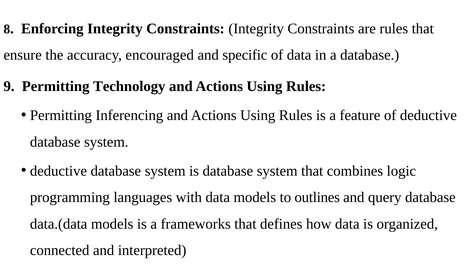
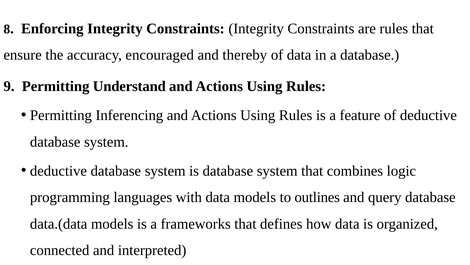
specific: specific -> thereby
Technology: Technology -> Understand
